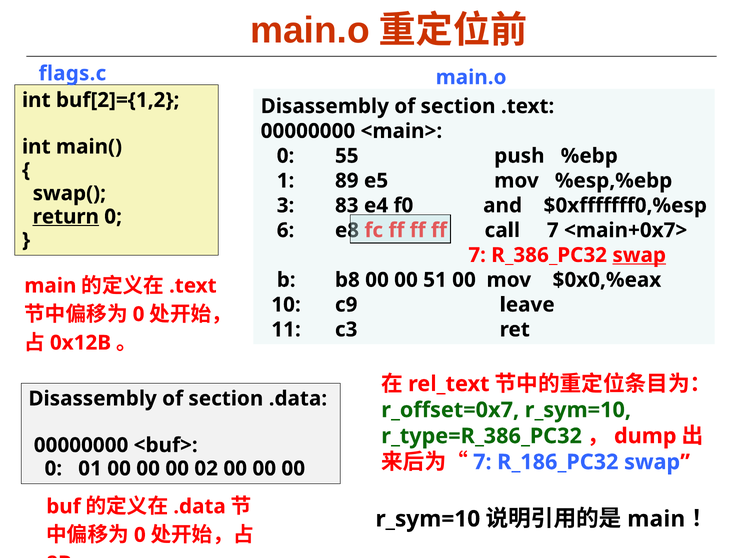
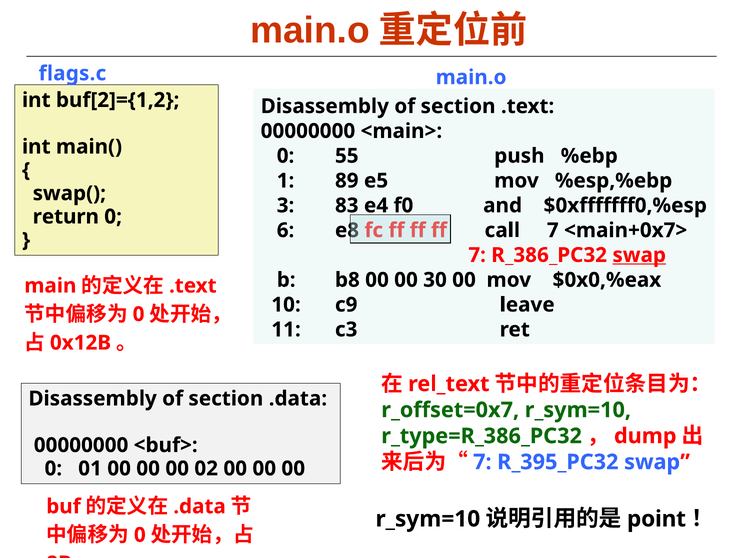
return underline: present -> none
51: 51 -> 30
R_186_PC32: R_186_PC32 -> R_395_PC32
main at (656, 518): main -> point
